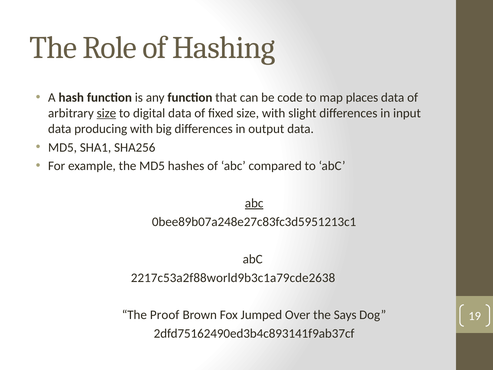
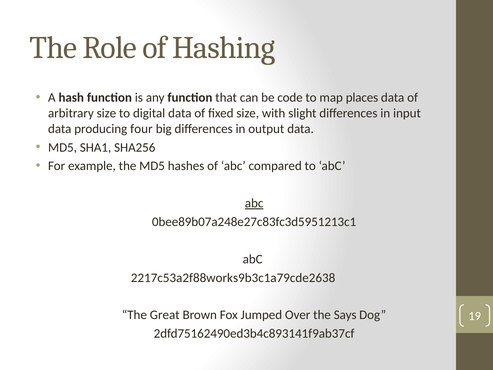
size at (106, 113) underline: present -> none
producing with: with -> four
2217c53a2f88world9b3c1a79cde2638: 2217c53a2f88world9b3c1a79cde2638 -> 2217c53a2f88works9b3c1a79cde2638
Proof: Proof -> Great
